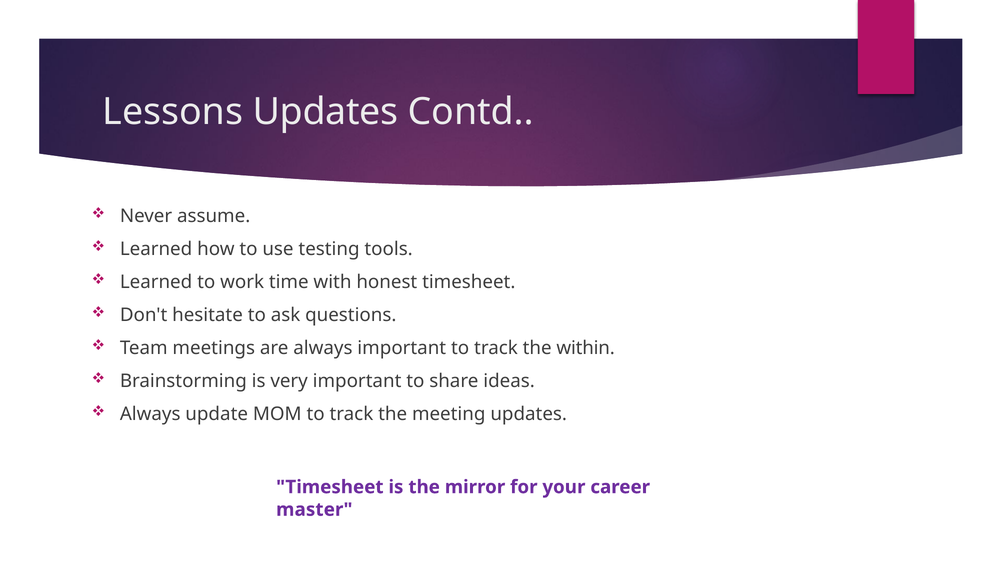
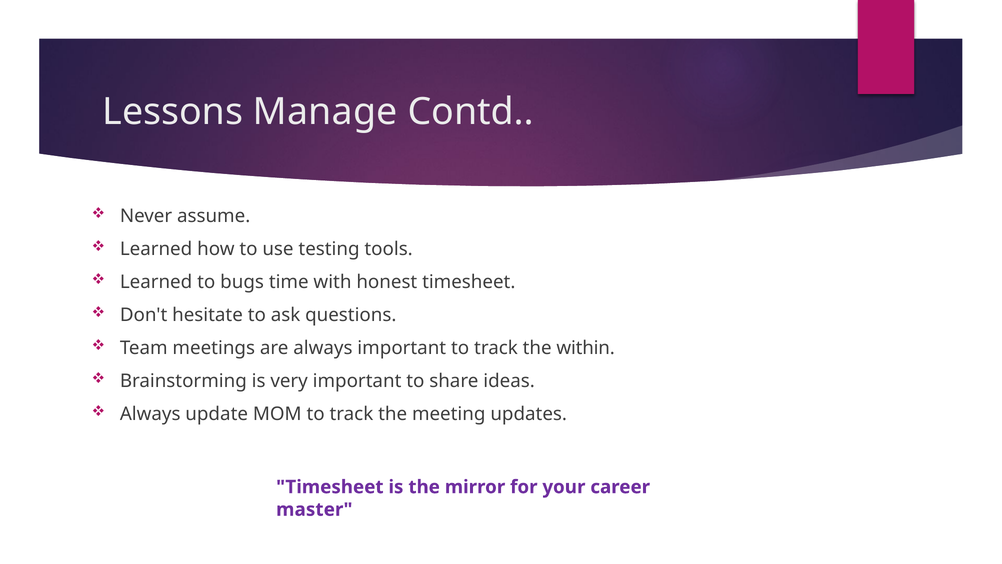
Lessons Updates: Updates -> Manage
work: work -> bugs
